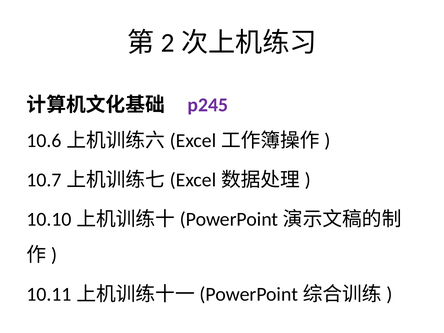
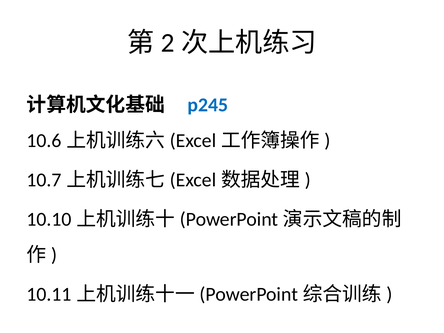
p245 colour: purple -> blue
